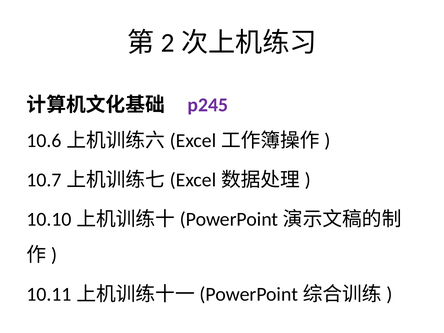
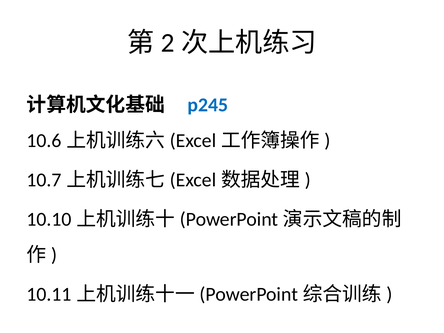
p245 colour: purple -> blue
